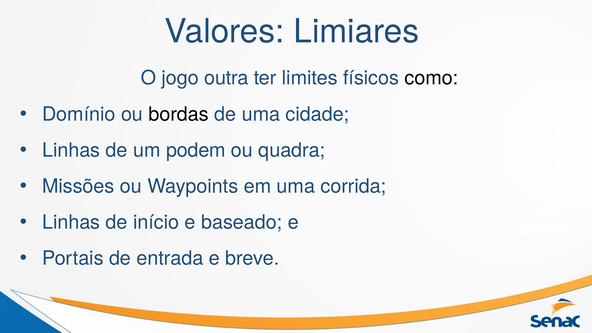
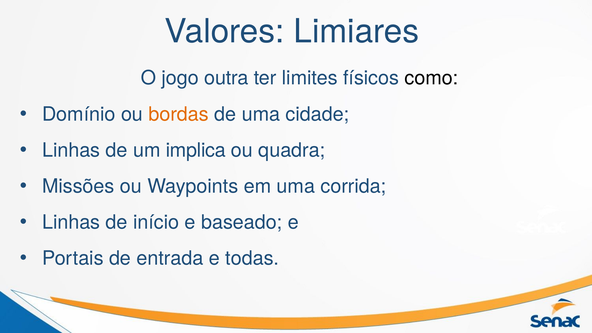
bordas colour: black -> orange
podem: podem -> implica
breve: breve -> todas
